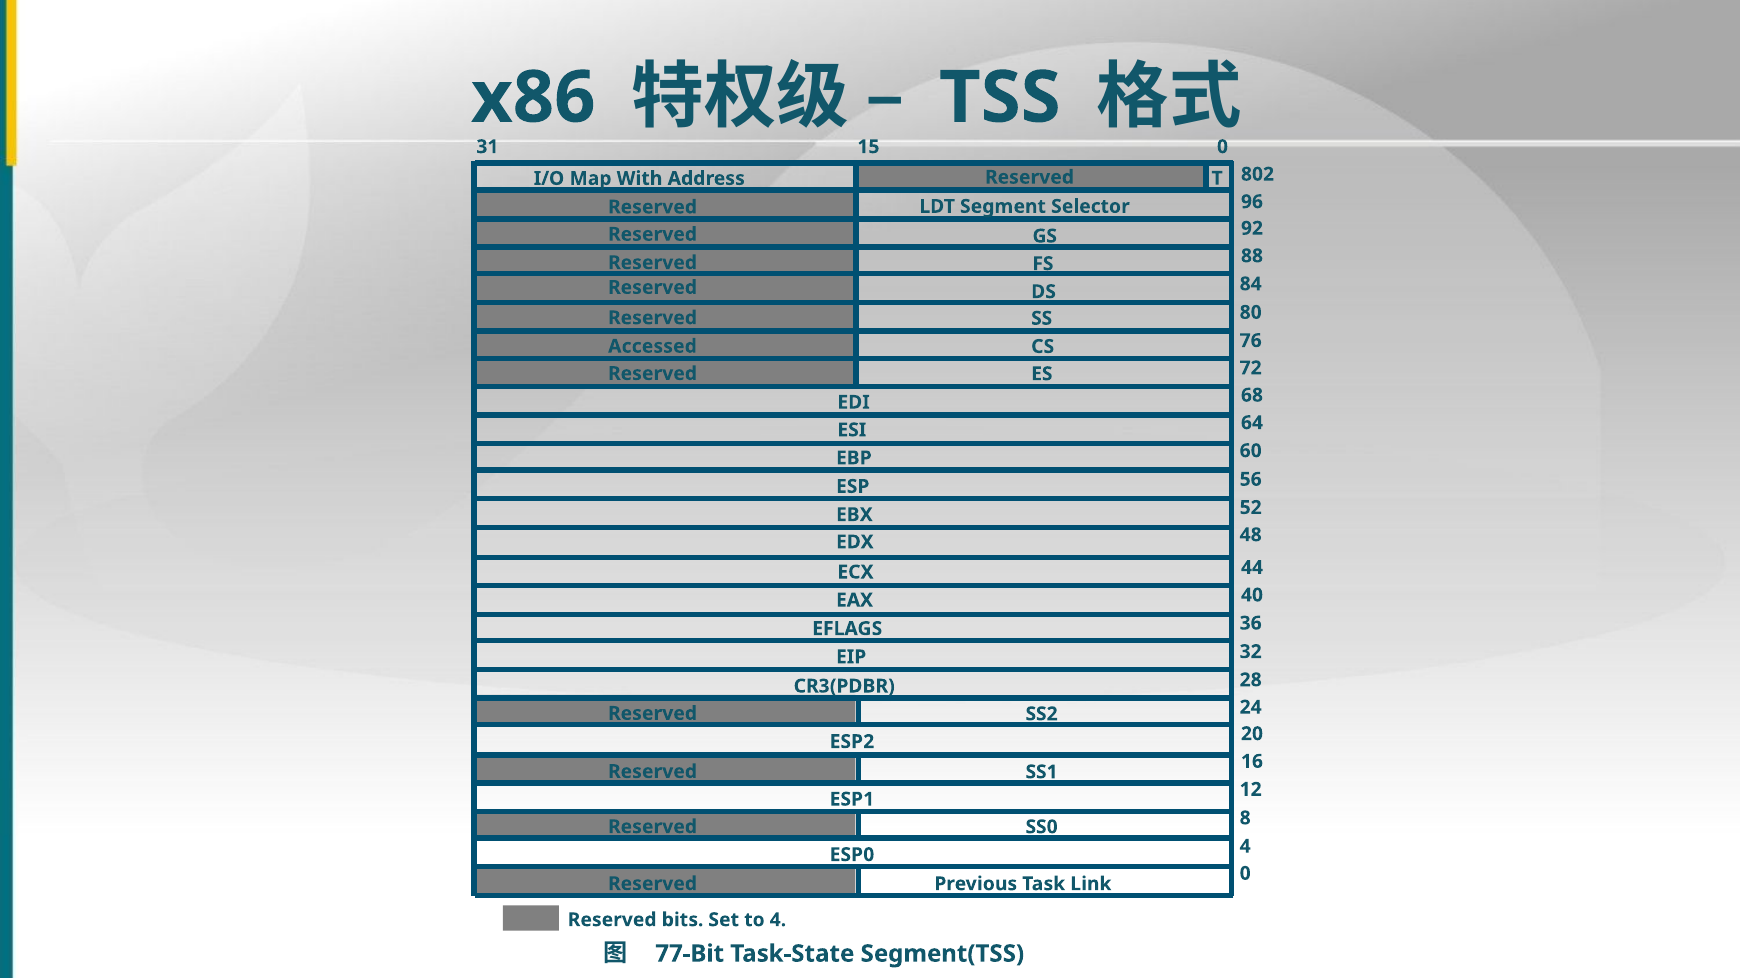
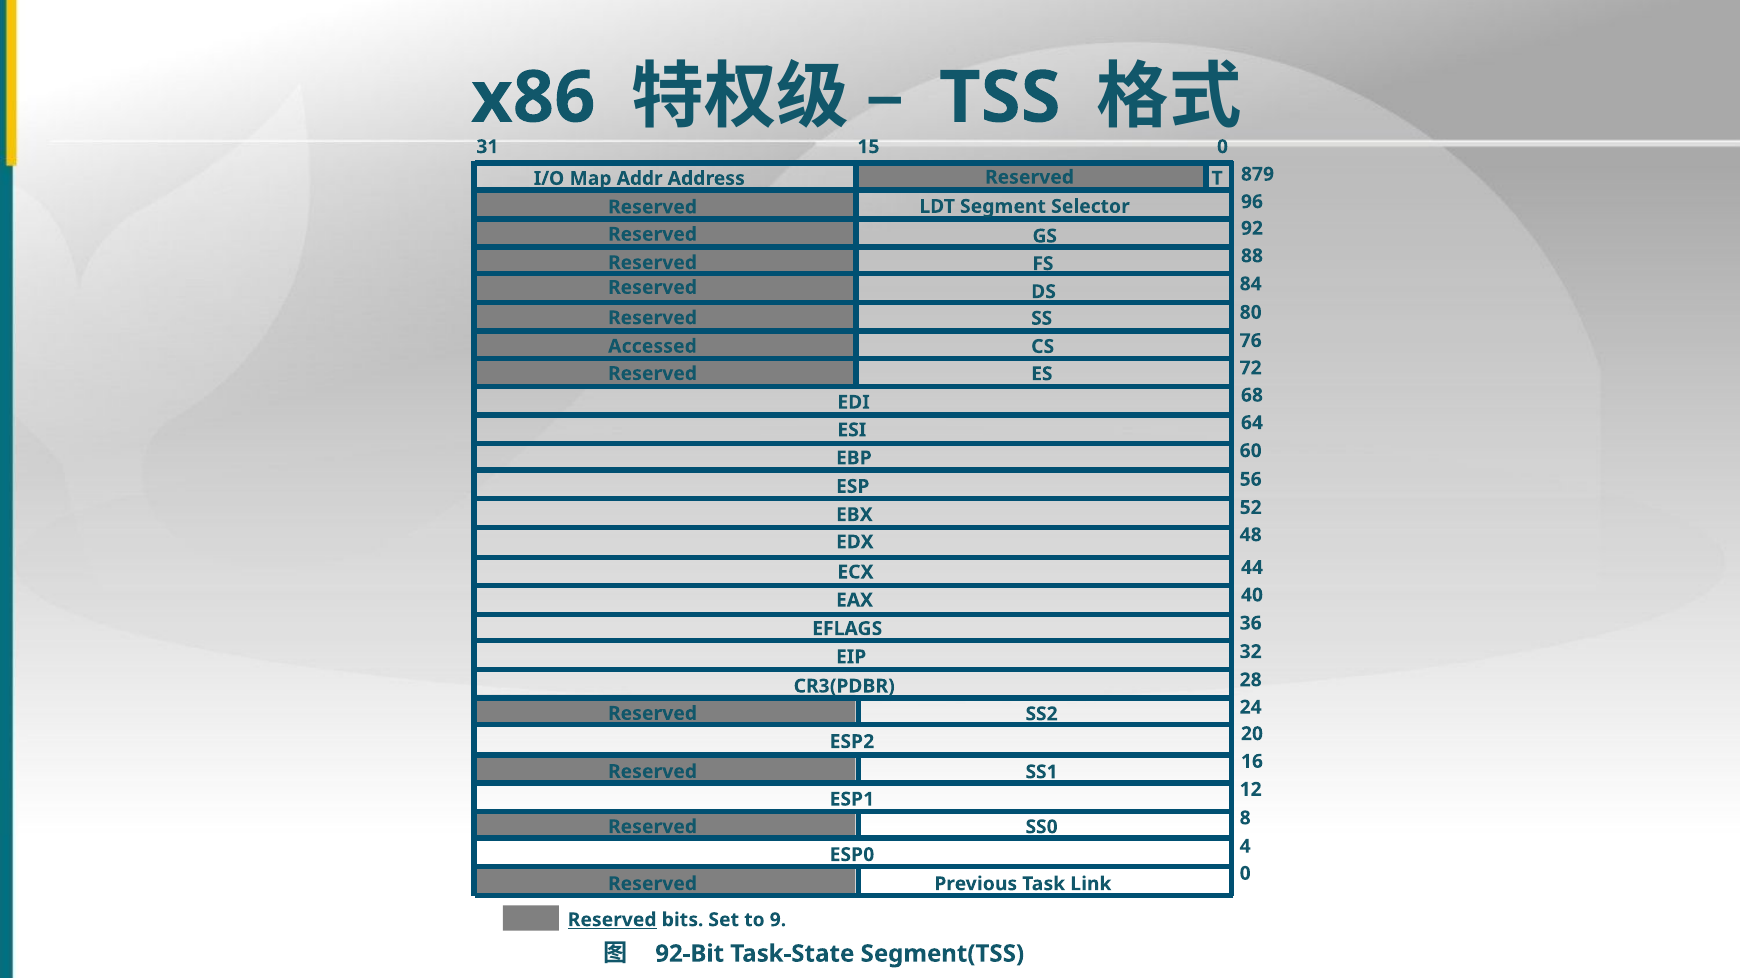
With: With -> Addr
802: 802 -> 879
Reserved at (612, 920) underline: none -> present
to 4: 4 -> 9
77-Bit: 77-Bit -> 92-Bit
